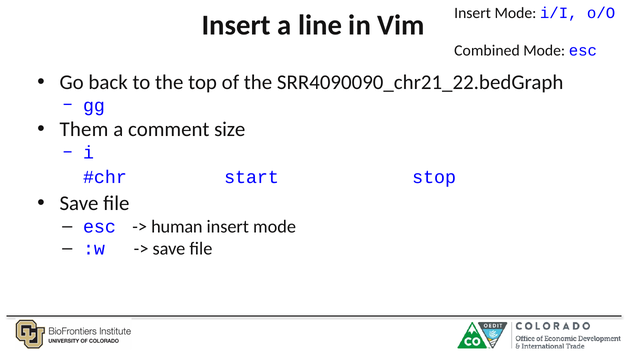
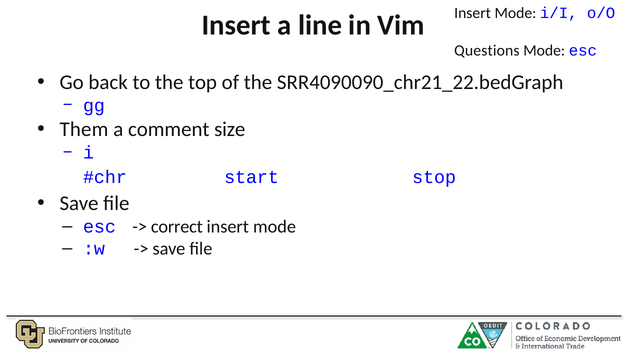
Combined: Combined -> Questions
human: human -> correct
